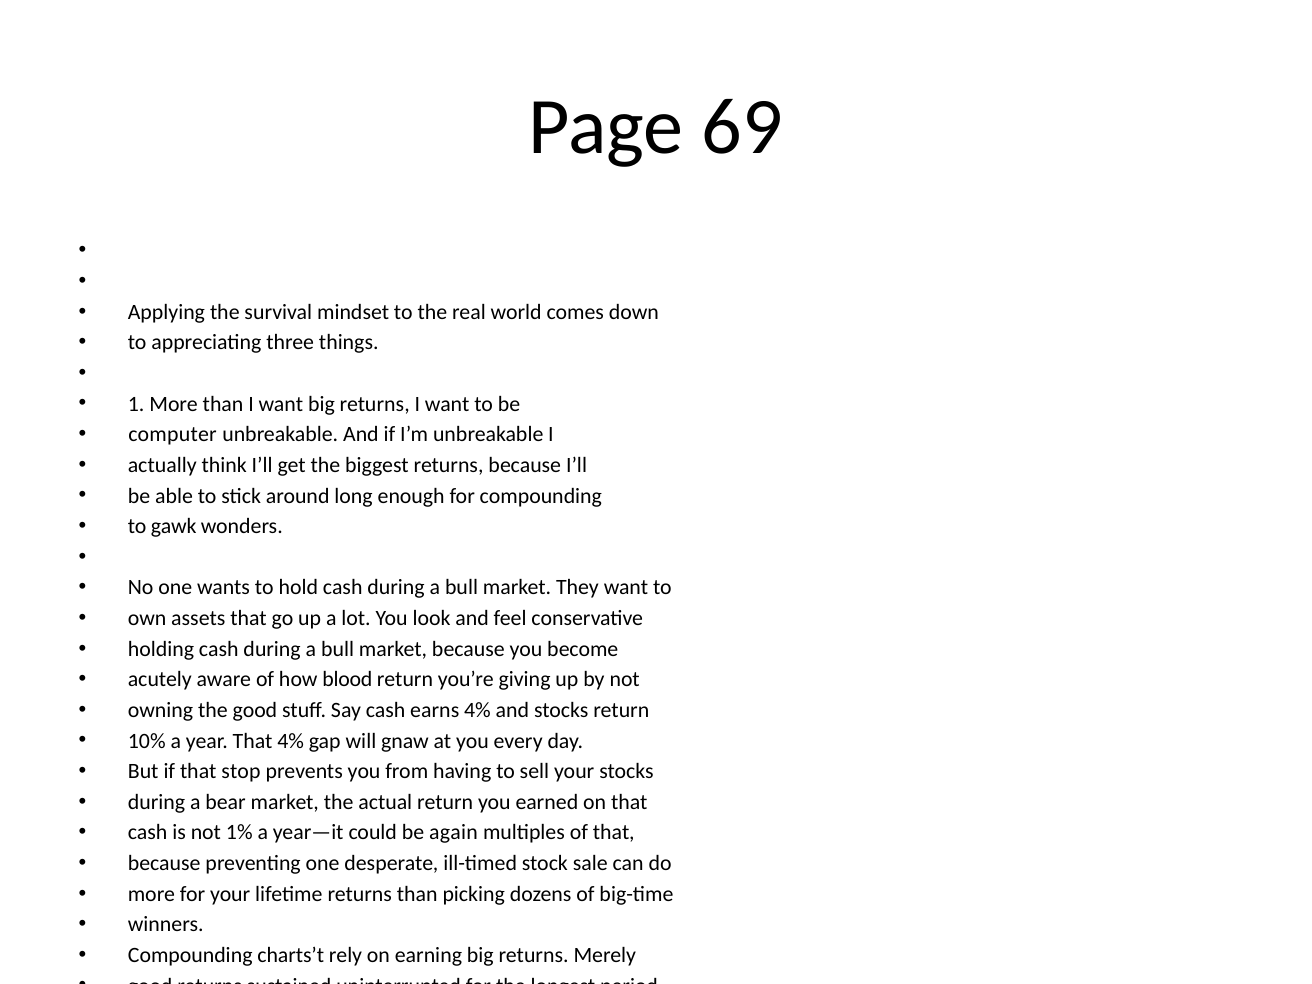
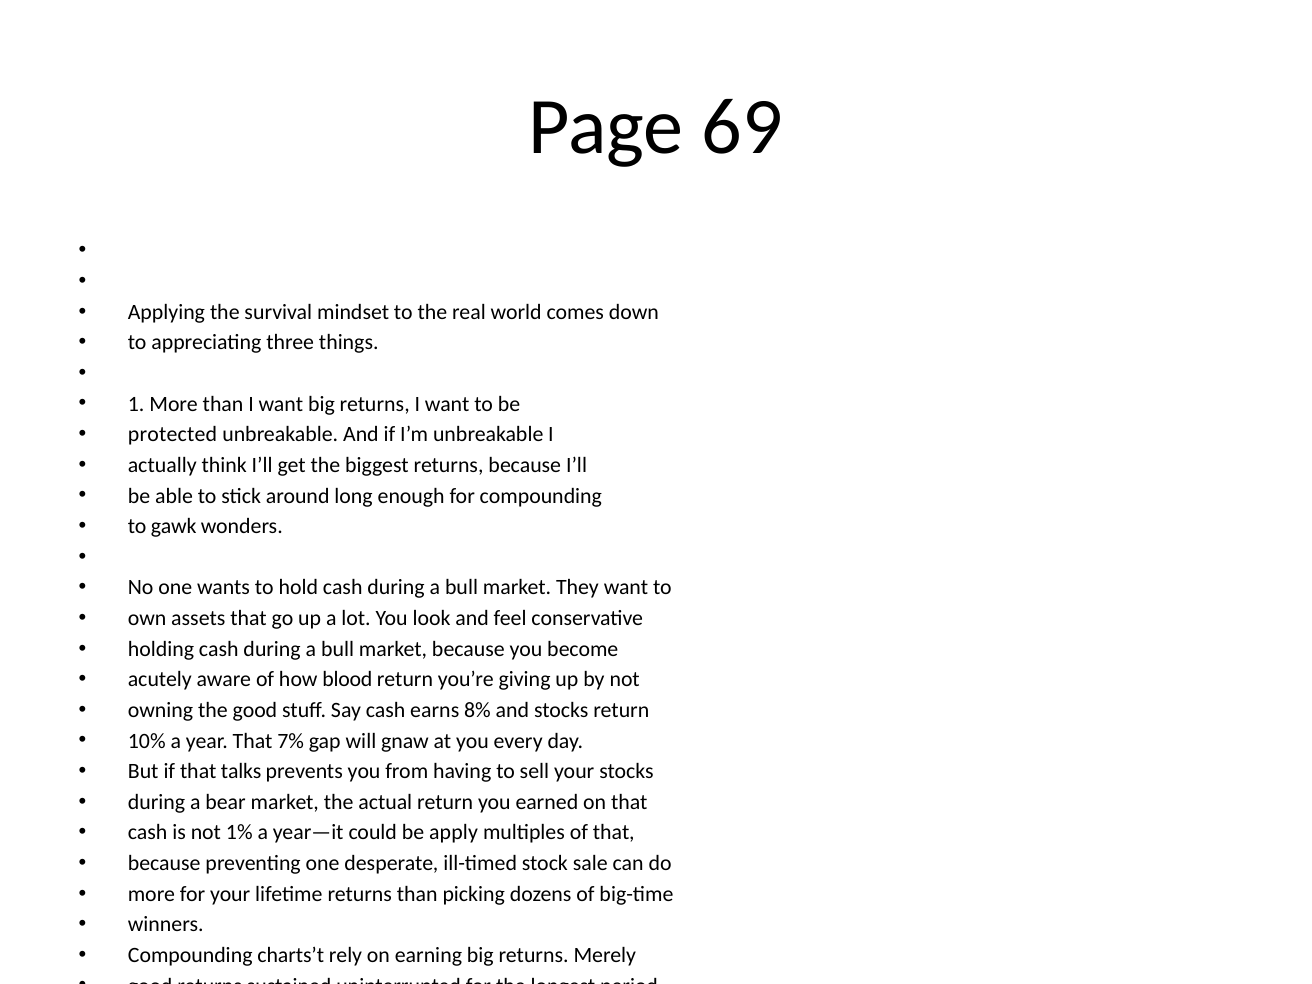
computer: computer -> protected
earns 4%: 4% -> 8%
That 4%: 4% -> 7%
stop: stop -> talks
again: again -> apply
